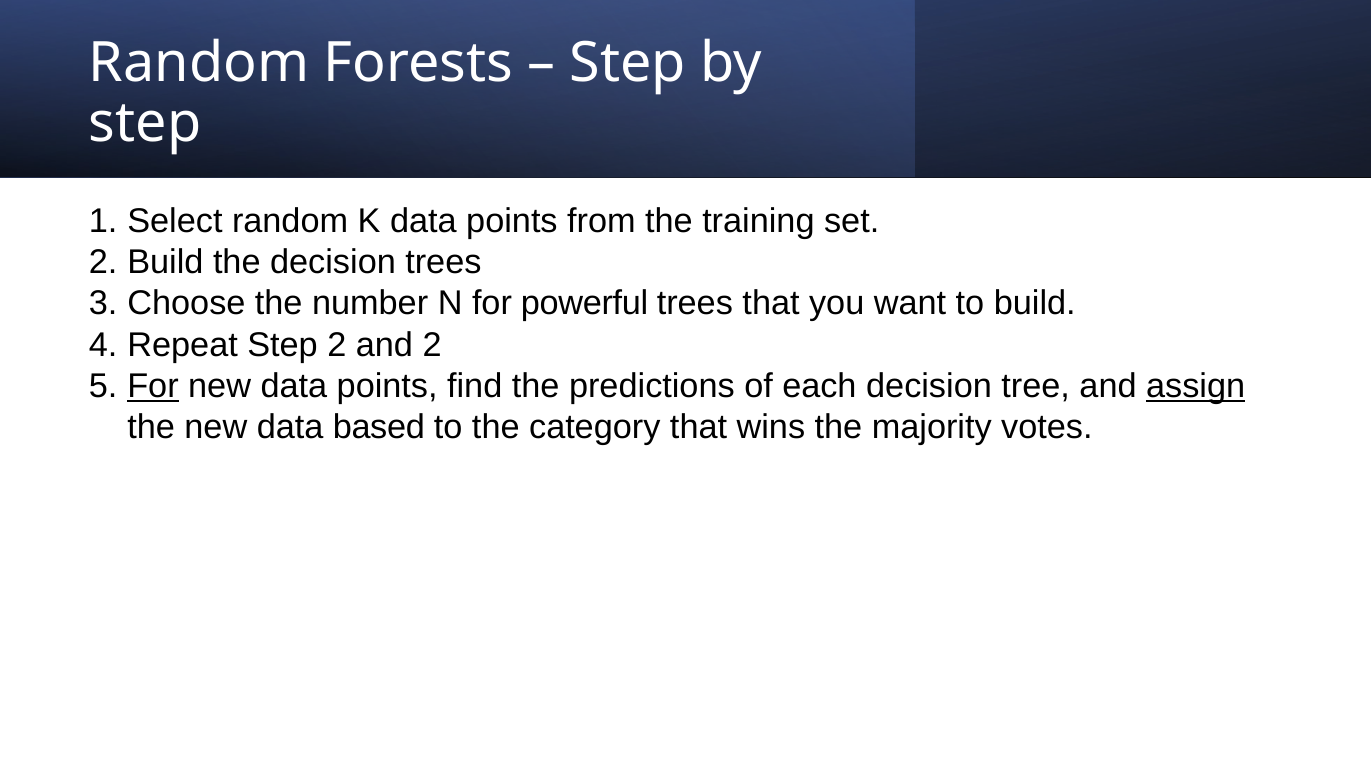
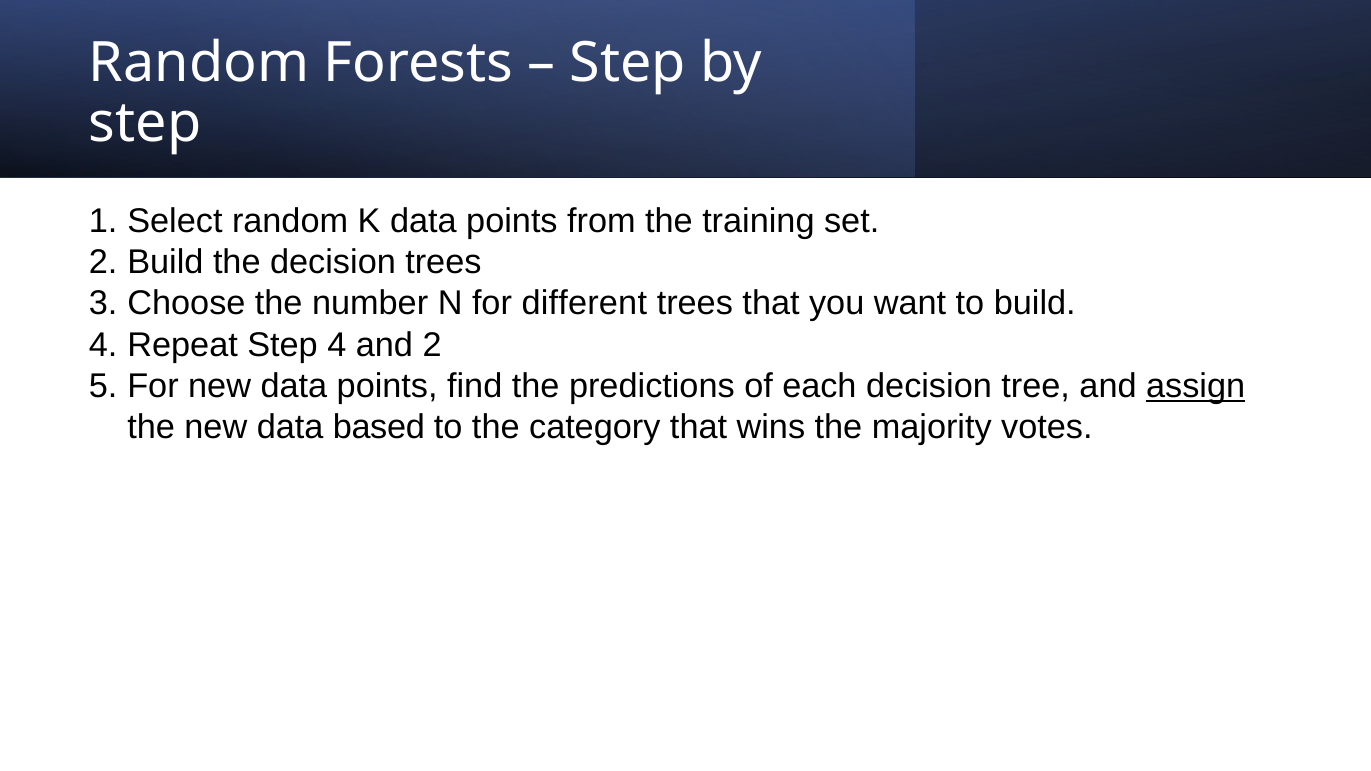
powerful: powerful -> different
Step 2: 2 -> 4
For at (153, 386) underline: present -> none
